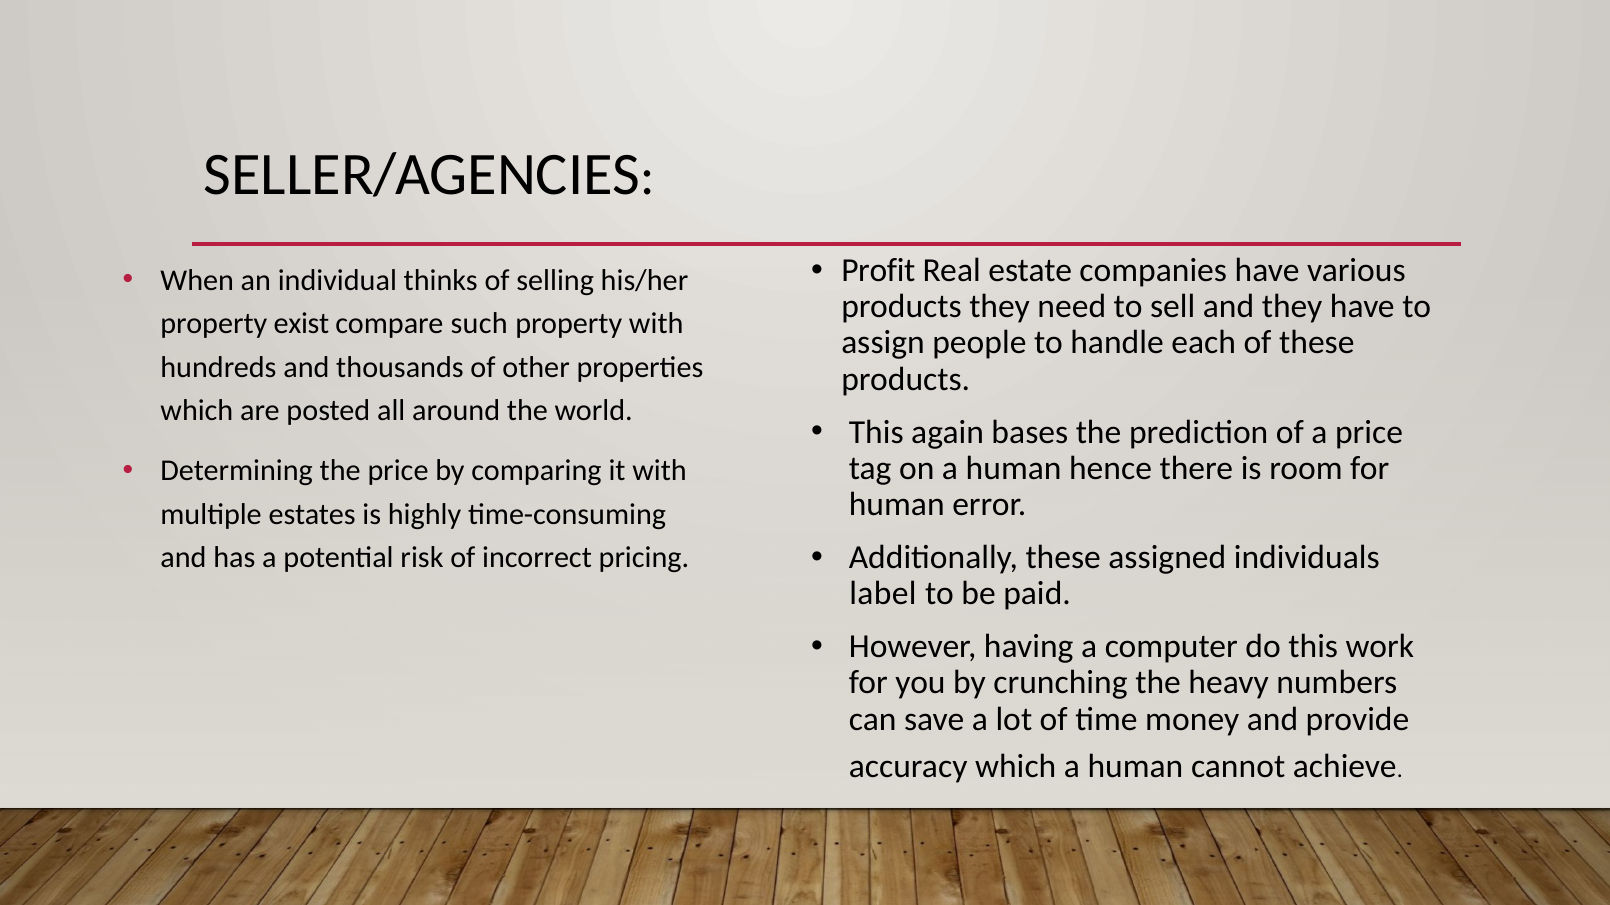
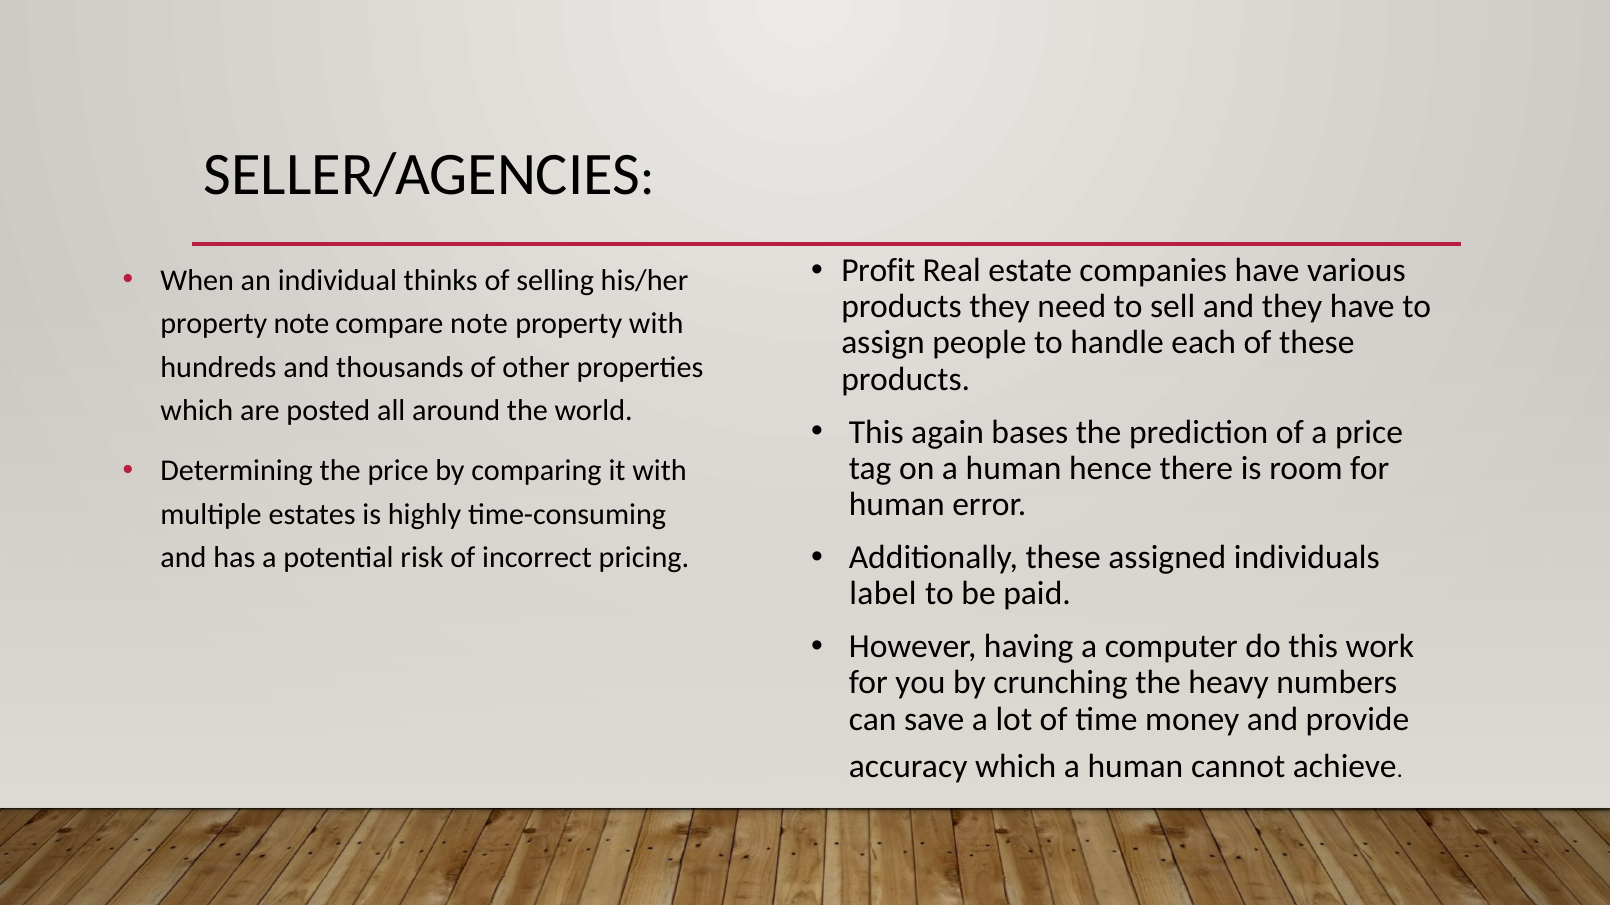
property exist: exist -> note
compare such: such -> note
